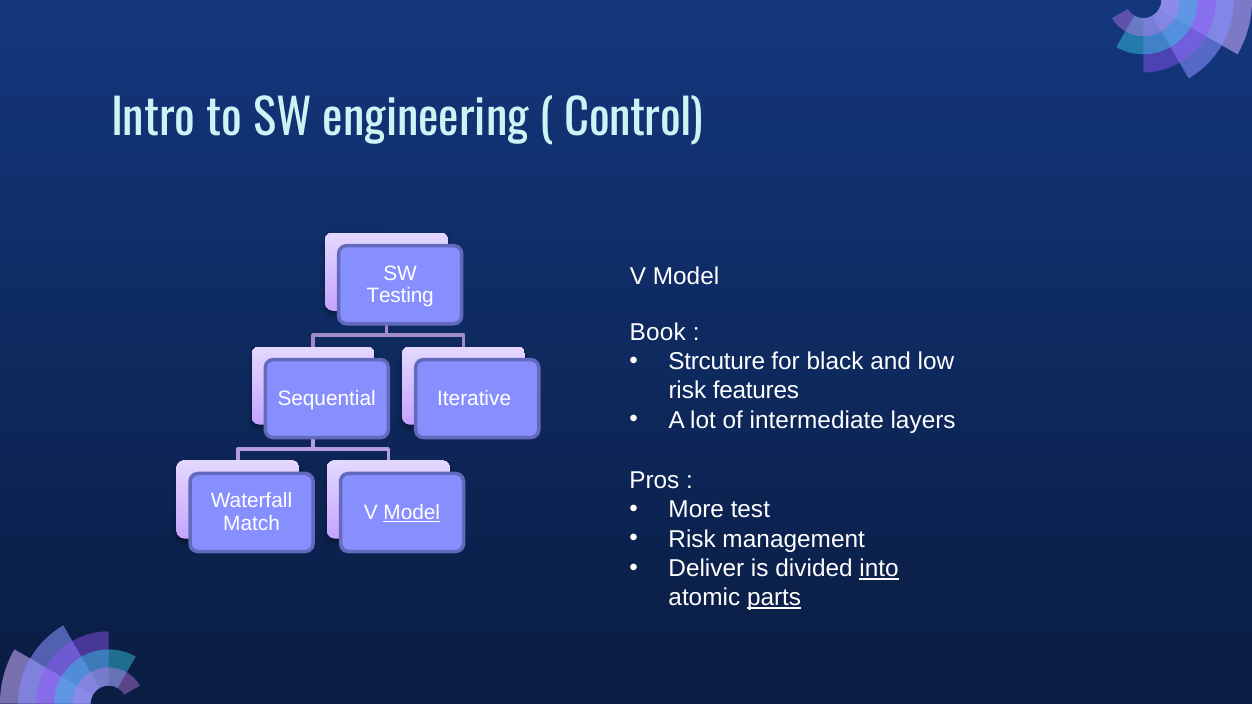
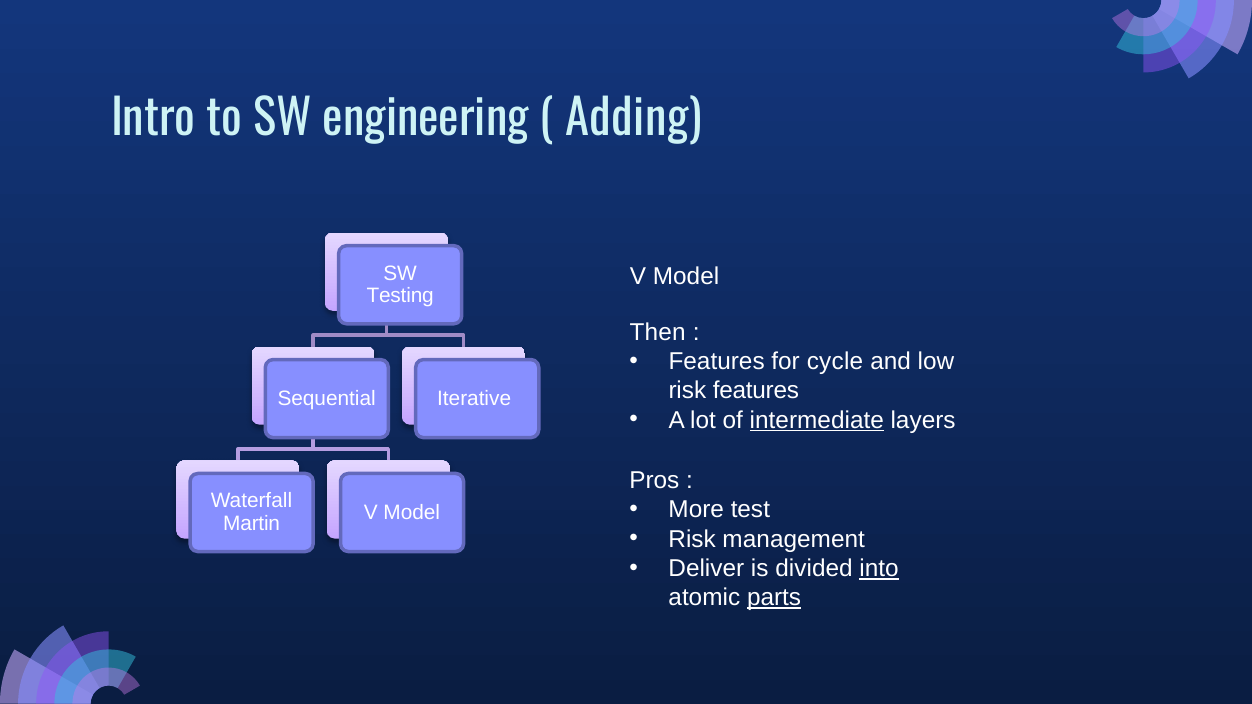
Control: Control -> Adding
Book: Book -> Then
Strcuture at (717, 362): Strcuture -> Features
black: black -> cycle
intermediate underline: none -> present
Model at (412, 513) underline: present -> none
Match: Match -> Martin
